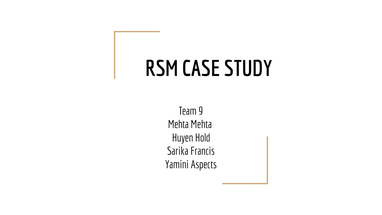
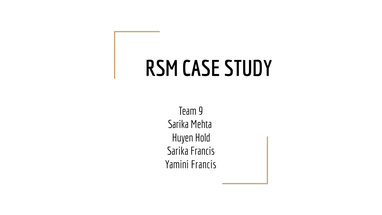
Mehta at (178, 124): Mehta -> Sarika
Yamini Aspects: Aspects -> Francis
